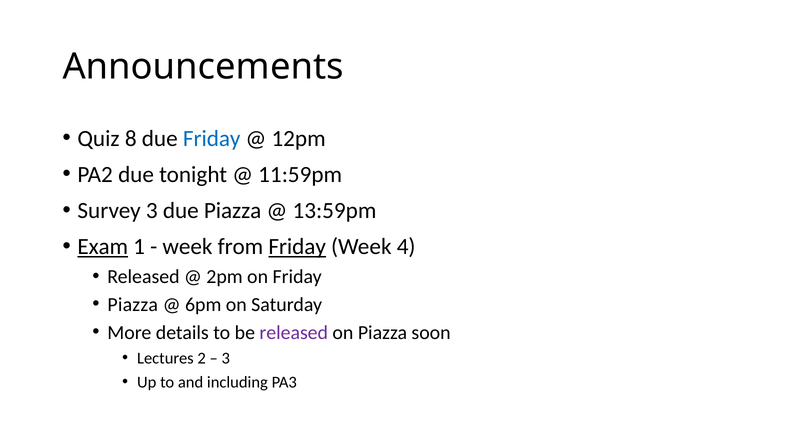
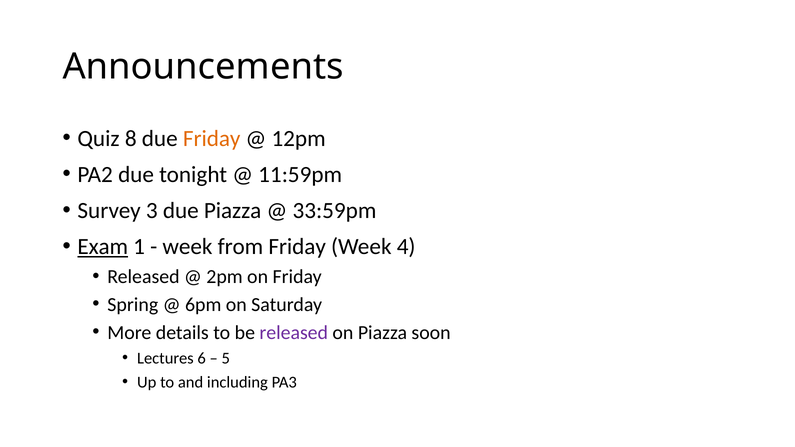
Friday at (212, 139) colour: blue -> orange
13:59pm: 13:59pm -> 33:59pm
Friday at (297, 247) underline: present -> none
Piazza at (133, 305): Piazza -> Spring
2: 2 -> 6
3 at (226, 358): 3 -> 5
